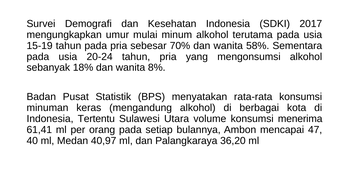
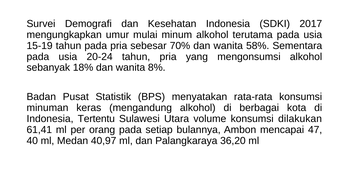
menerima: menerima -> dilakukan
